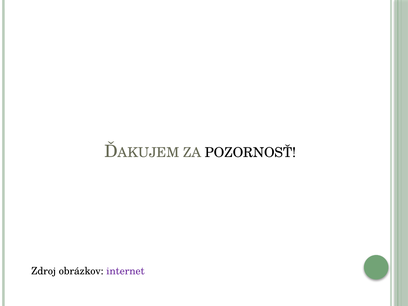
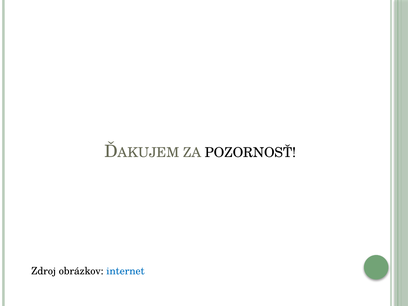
internet colour: purple -> blue
